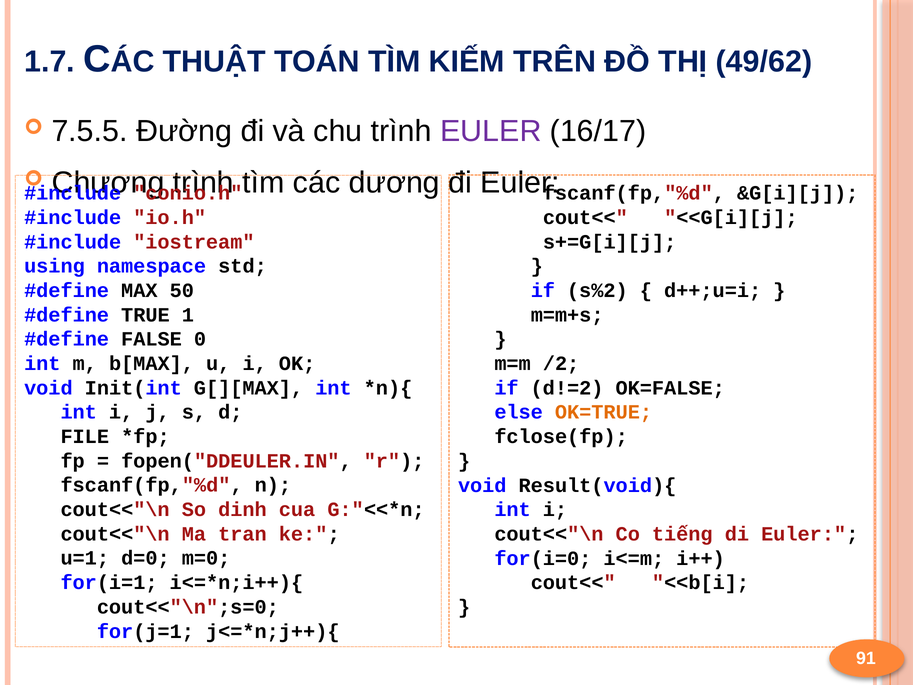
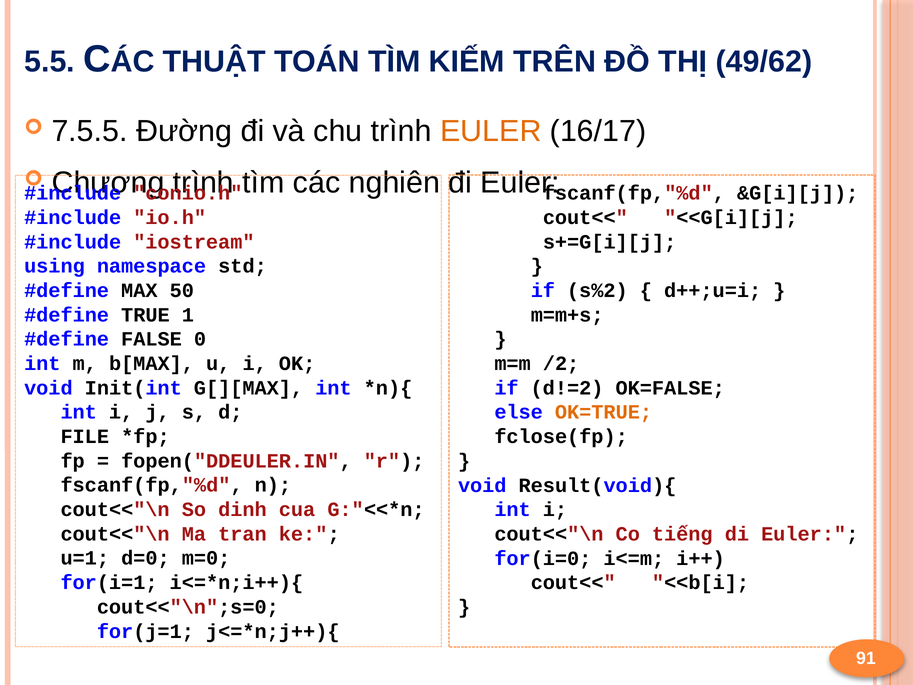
1.7: 1.7 -> 5.5
EULER at (491, 131) colour: purple -> orange
dương: dương -> nghiên
